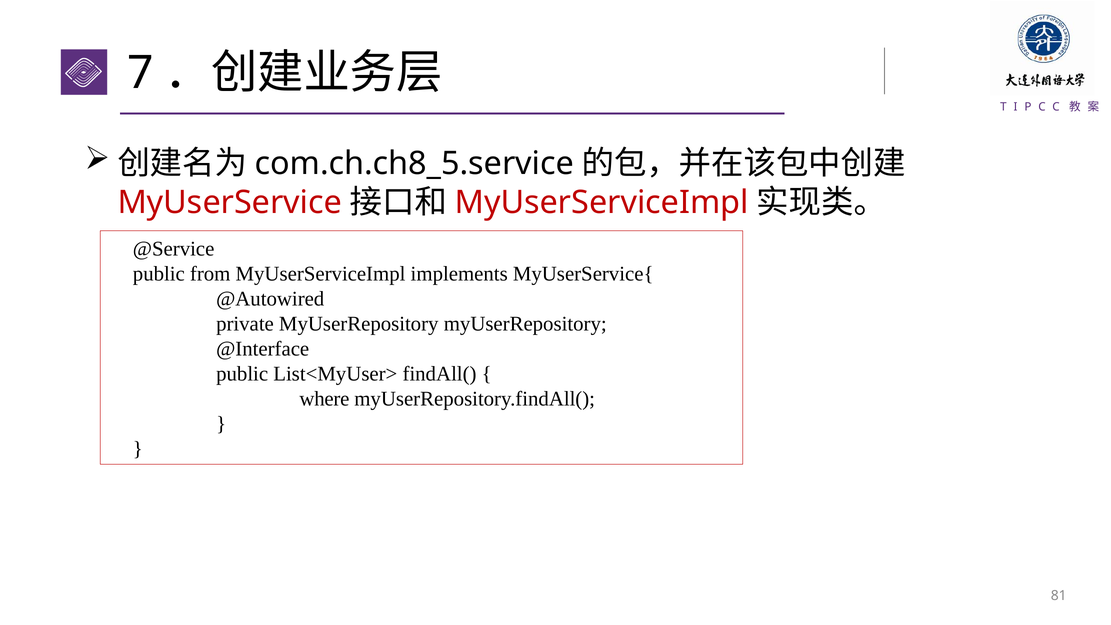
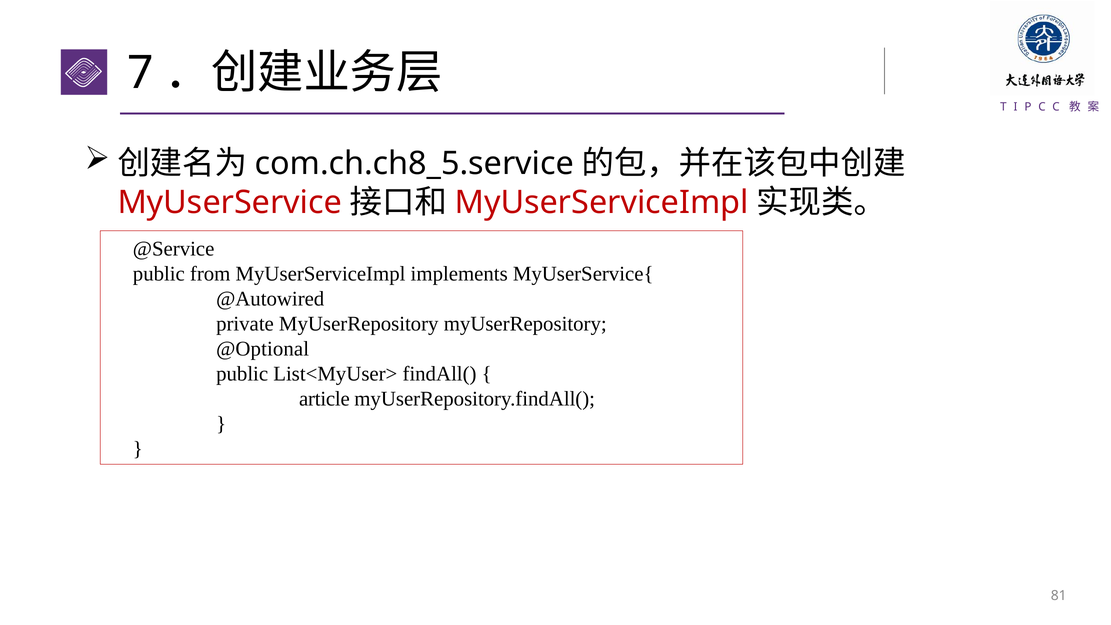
@Interface: @Interface -> @Optional
where: where -> article
